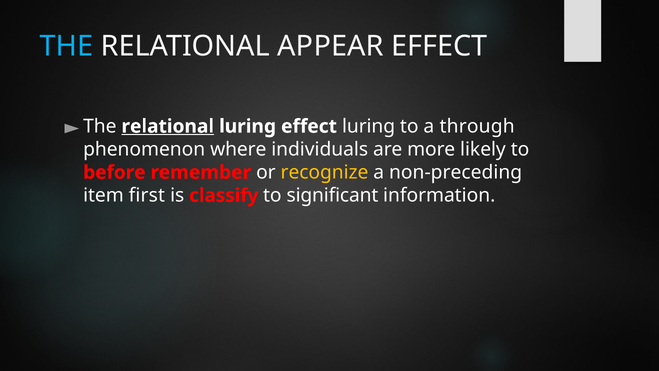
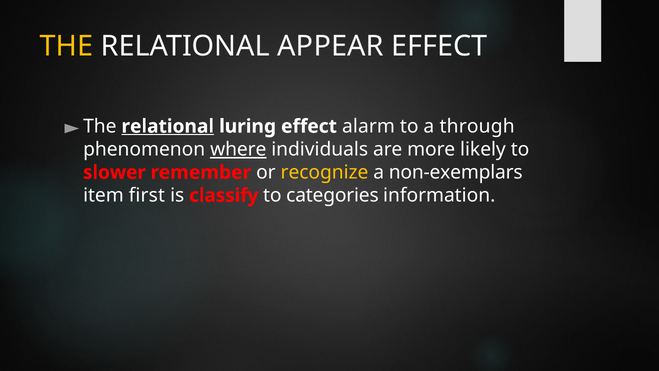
THE at (67, 46) colour: light blue -> yellow
effect luring: luring -> alarm
where underline: none -> present
before: before -> slower
non-preceding: non-preceding -> non-exemplars
significant: significant -> categories
